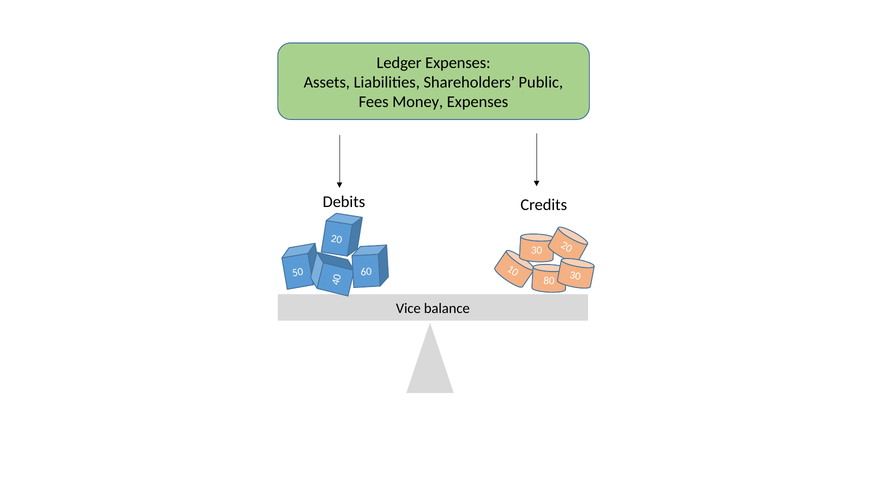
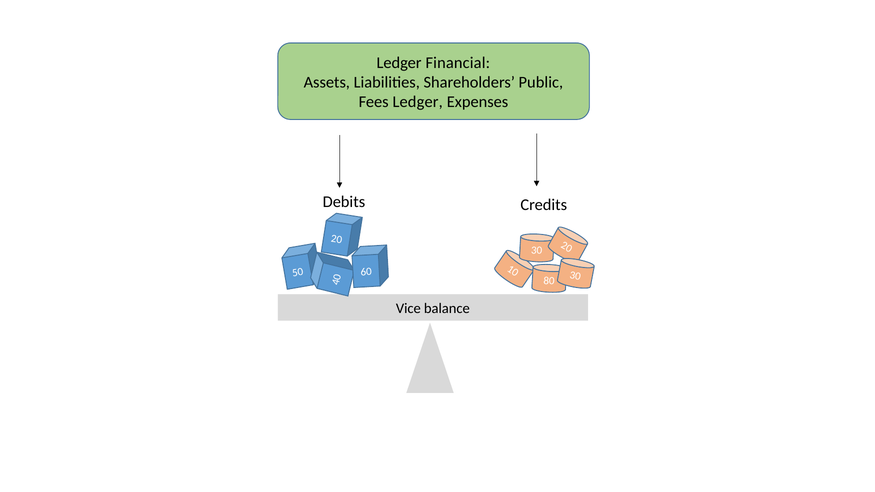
Ledger Expenses: Expenses -> Financial
Fees Money: Money -> Ledger
